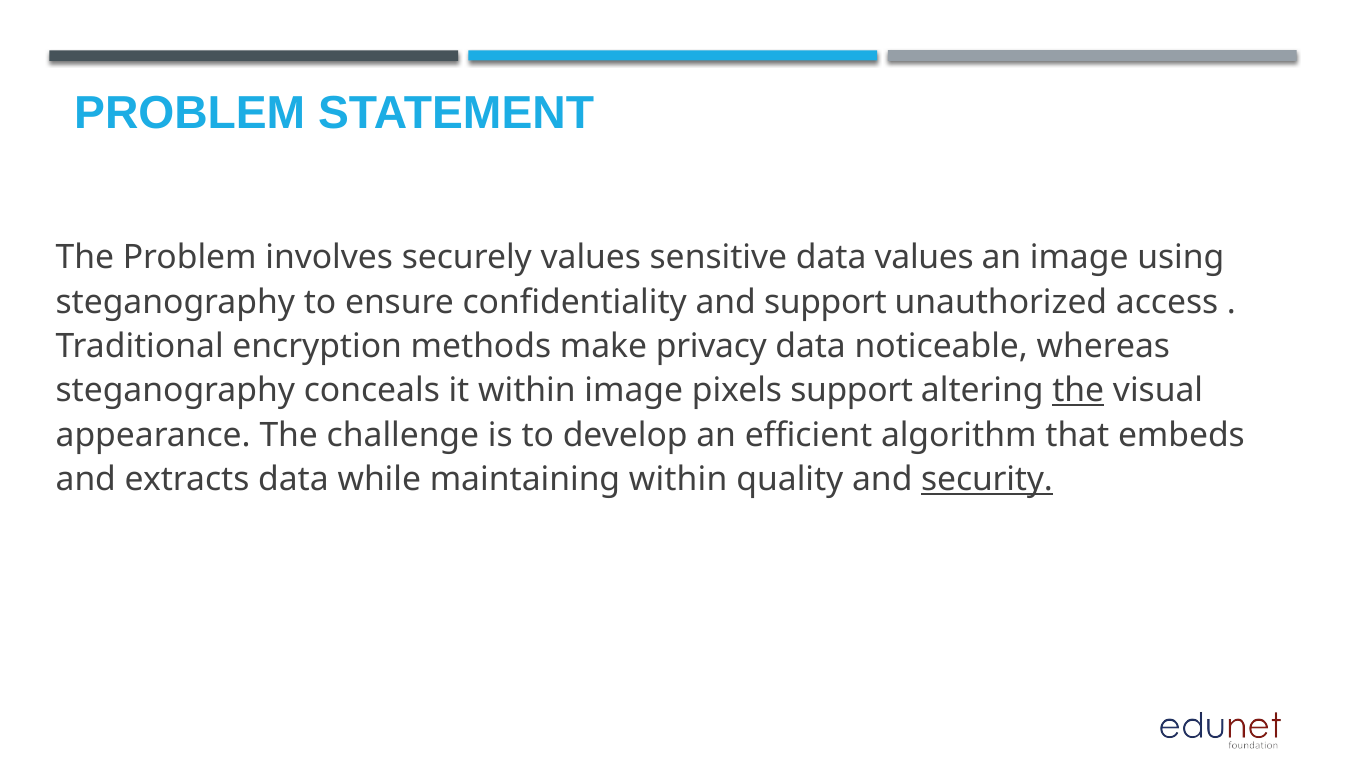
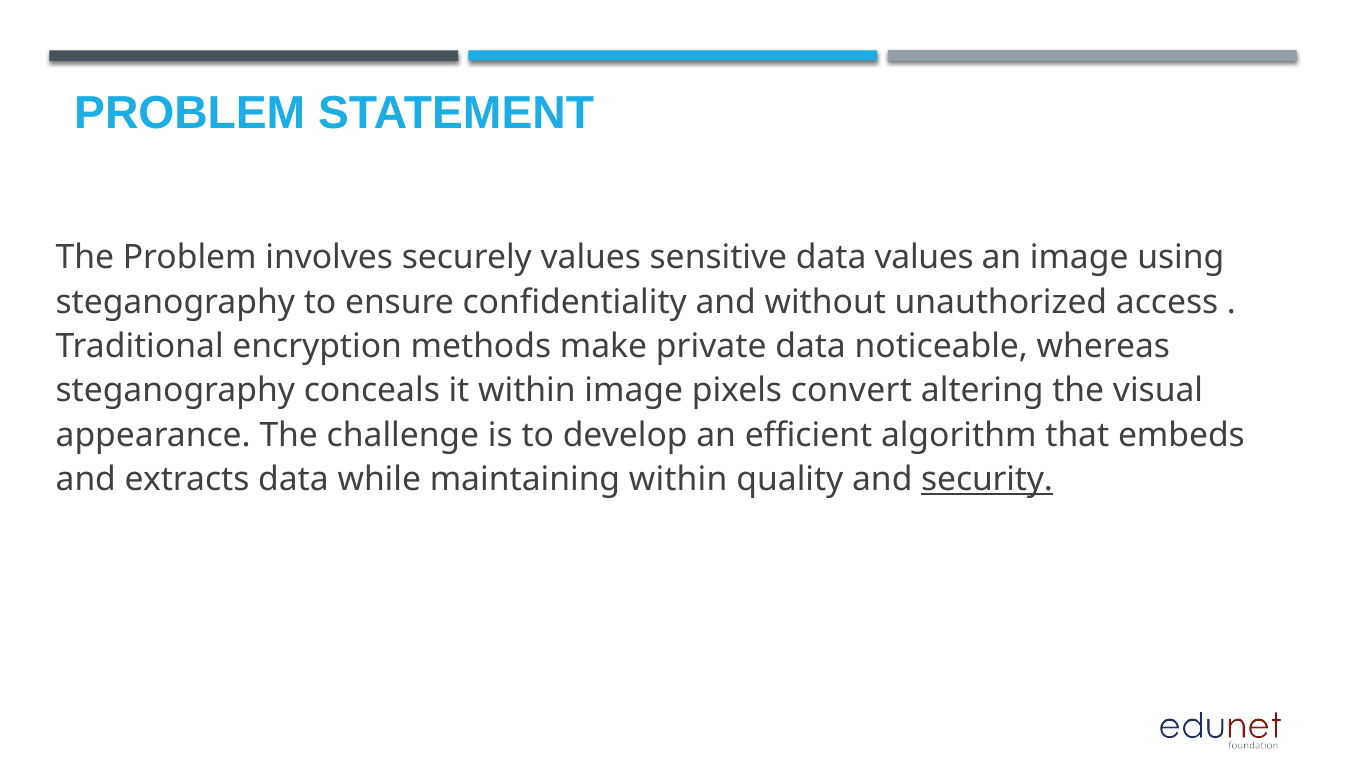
and support: support -> without
privacy: privacy -> private
pixels support: support -> convert
the at (1078, 391) underline: present -> none
